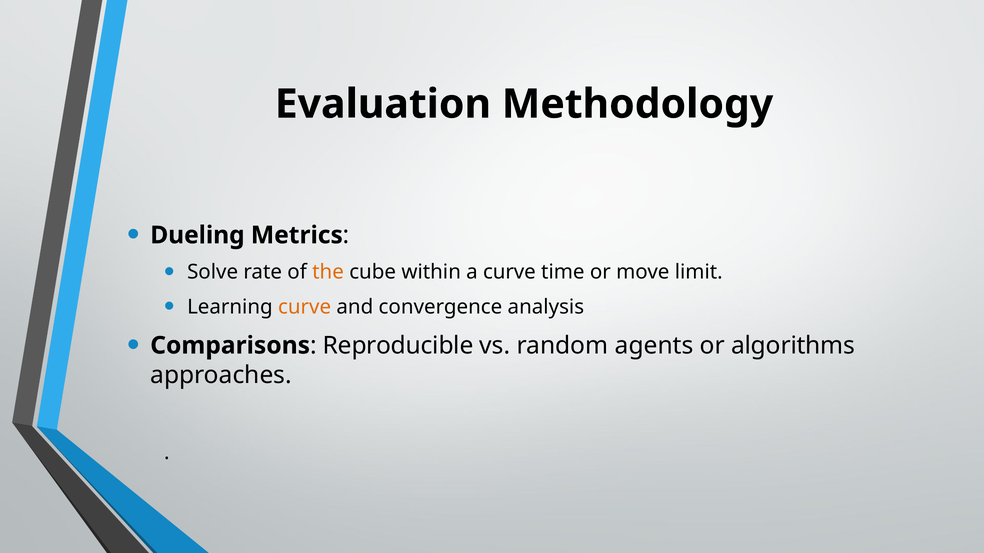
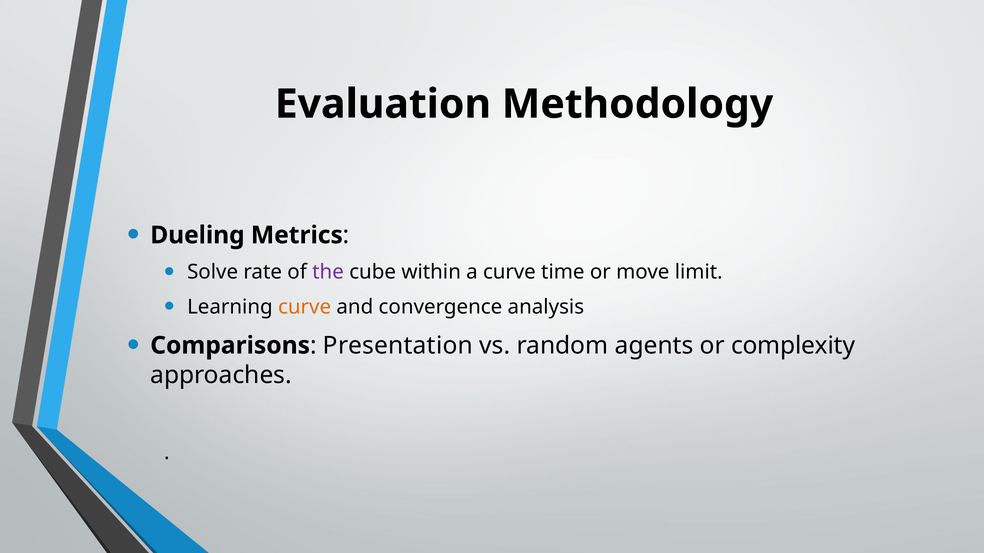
the colour: orange -> purple
Reproducible: Reproducible -> Presentation
algorithms: algorithms -> complexity
